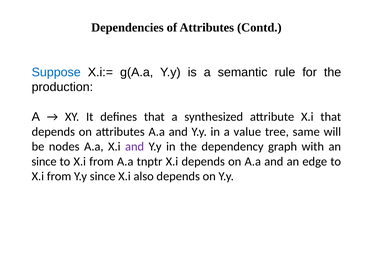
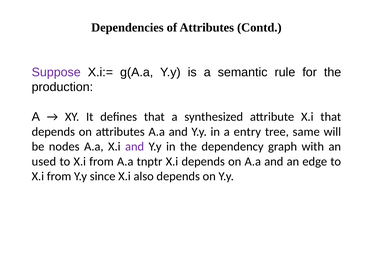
Suppose colour: blue -> purple
value: value -> entry
since at (44, 162): since -> used
